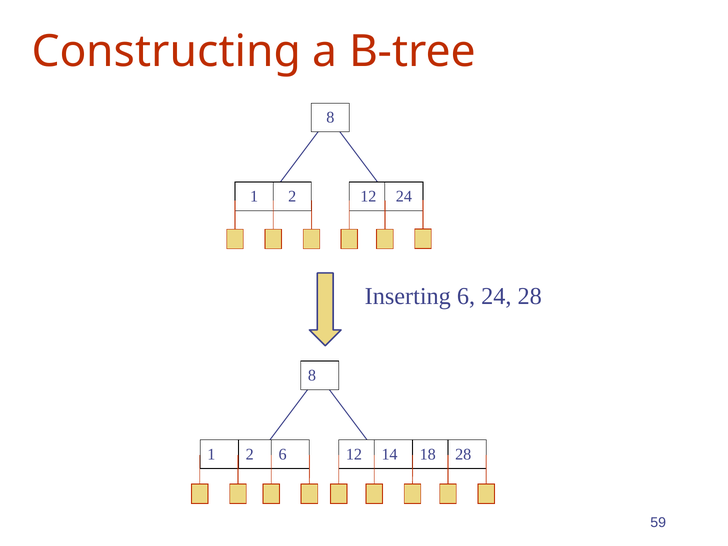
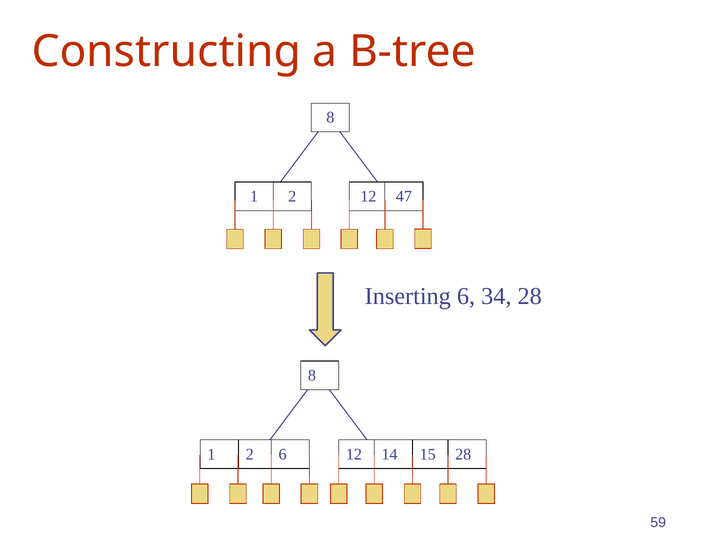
12 24: 24 -> 47
6 24: 24 -> 34
18: 18 -> 15
